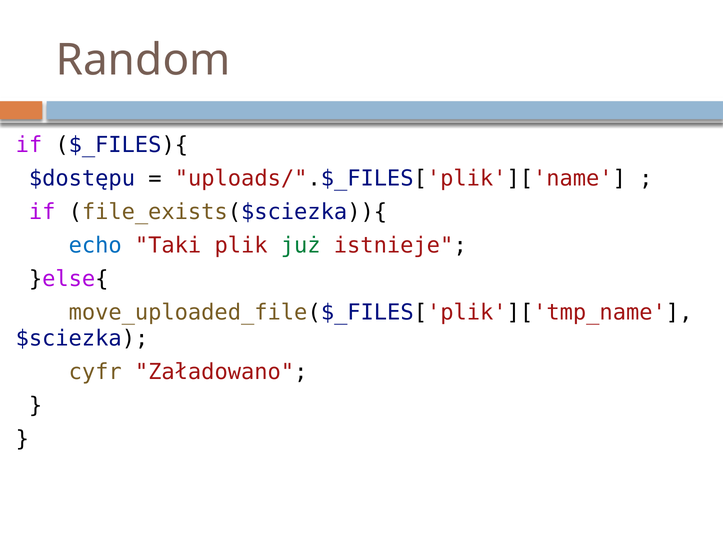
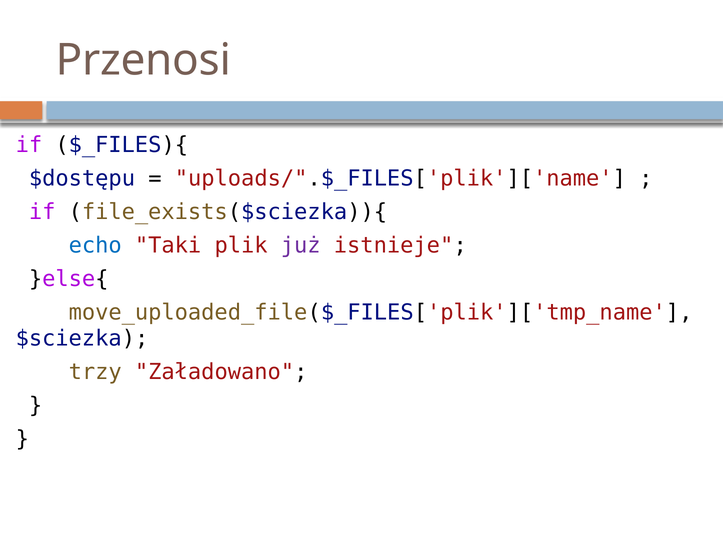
Random: Random -> Przenosi
już colour: green -> purple
cyfr: cyfr -> trzy
